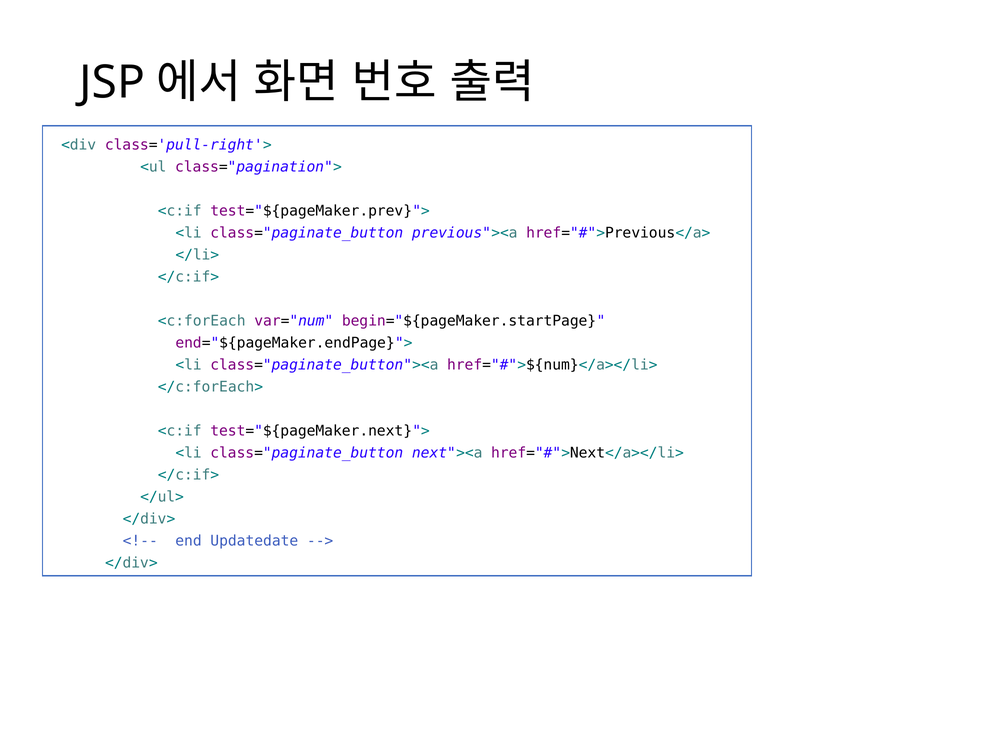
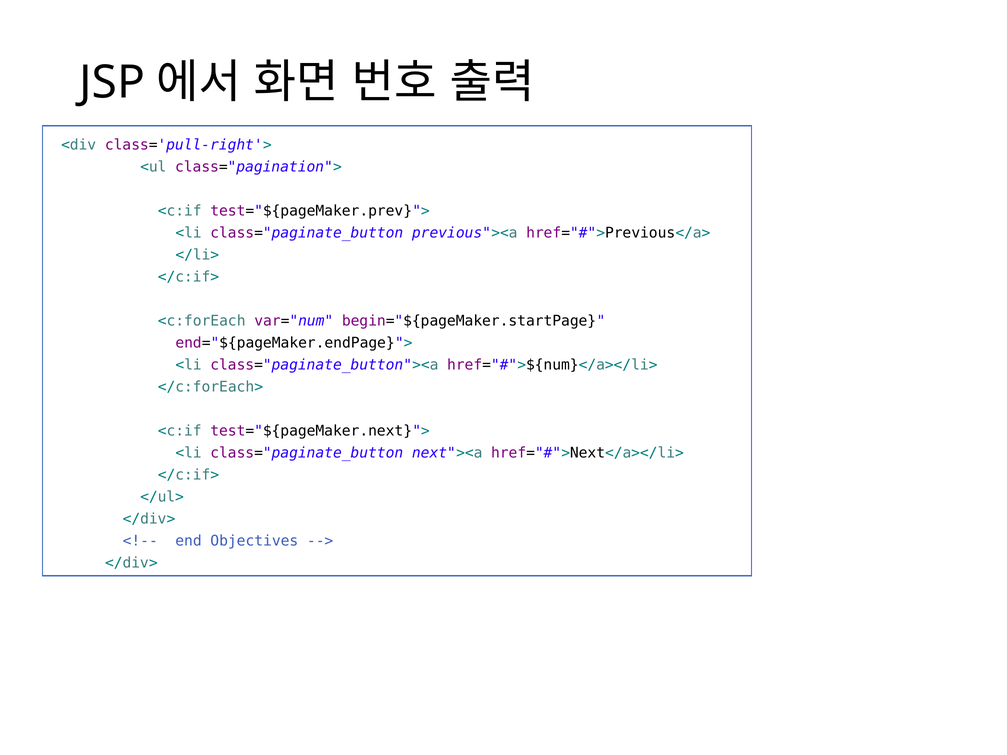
Updatedate: Updatedate -> Objectives
